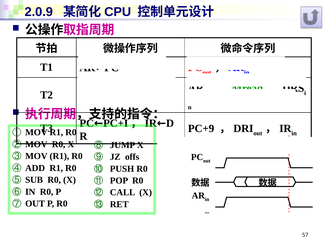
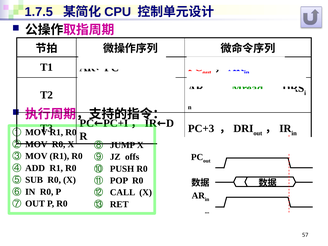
2.0.9: 2.0.9 -> 1.7.5
PC+9: PC+9 -> PC+3
